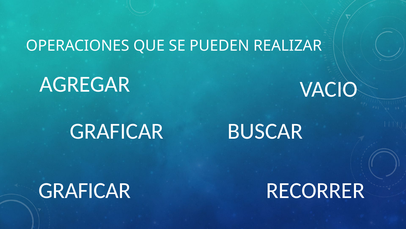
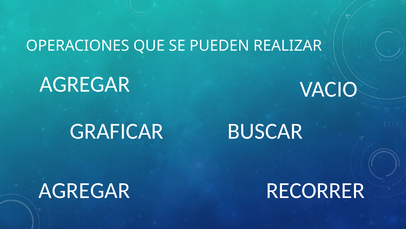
GRAFICAR at (85, 190): GRAFICAR -> AGREGAR
